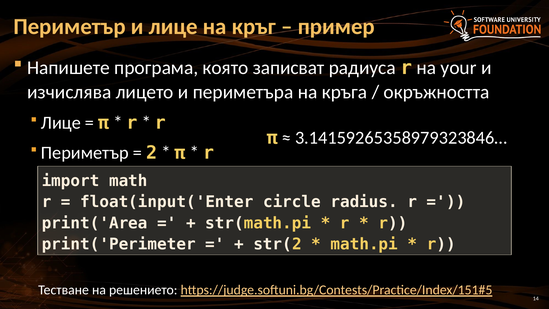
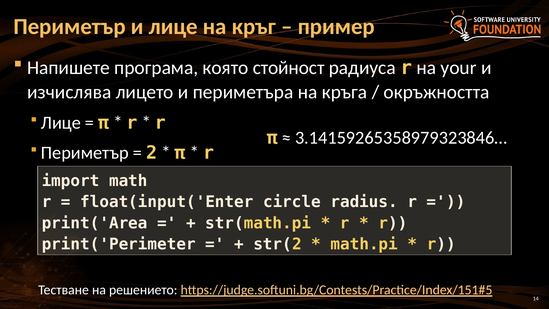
записват: записват -> стойност
